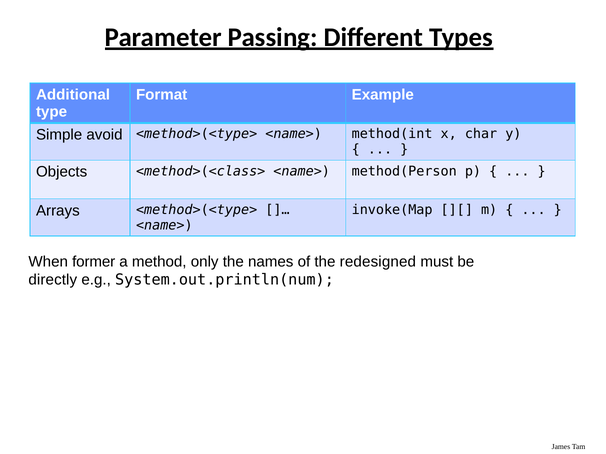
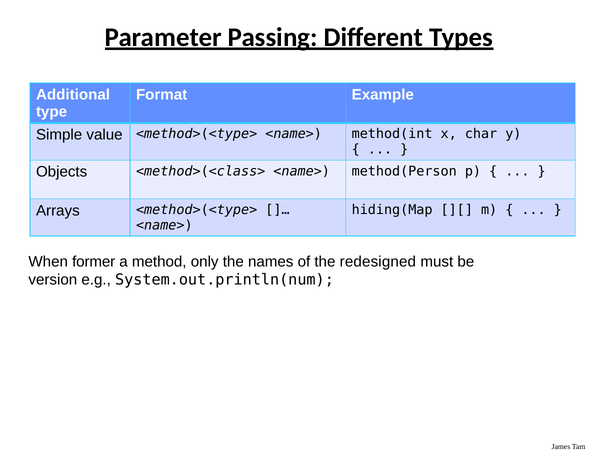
avoid: avoid -> value
invoke(Map: invoke(Map -> hiding(Map
directly: directly -> version
